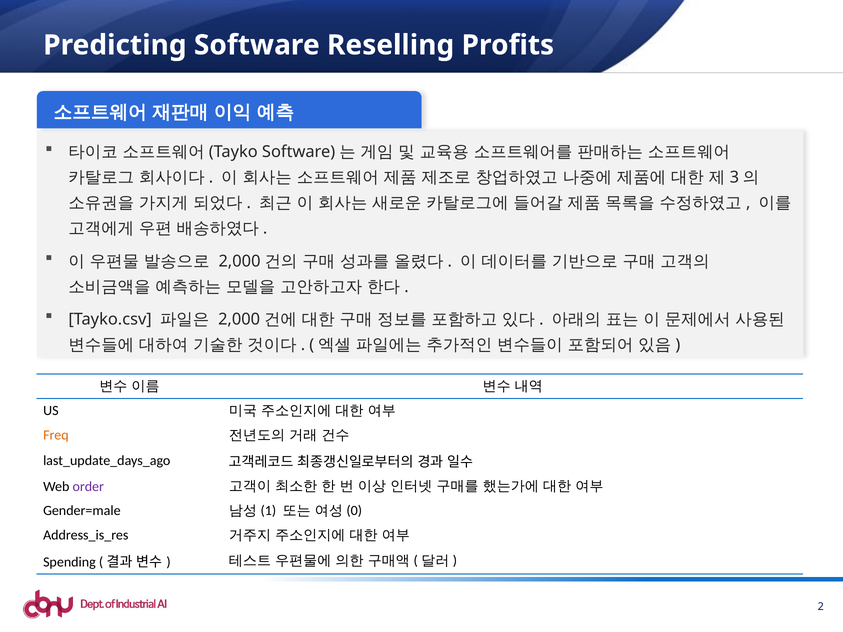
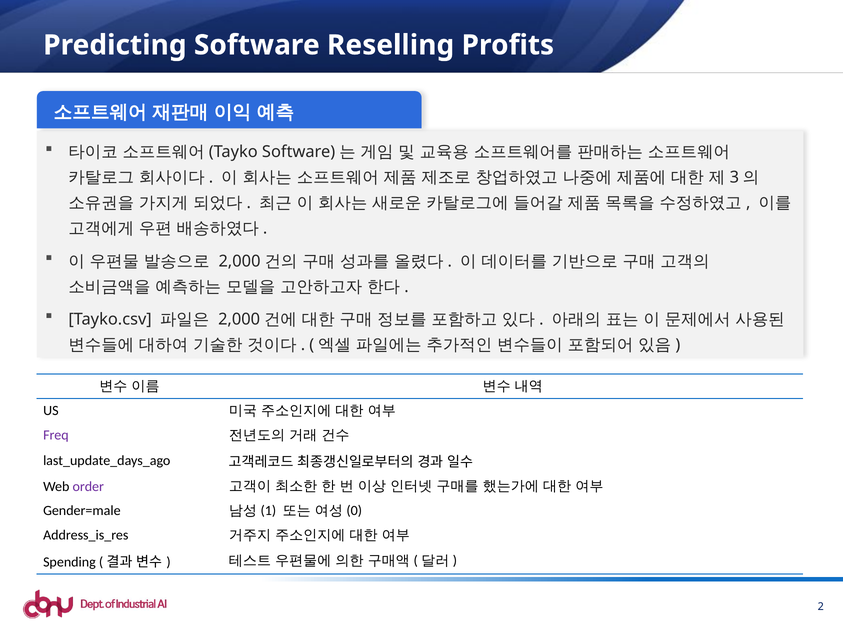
Freq colour: orange -> purple
